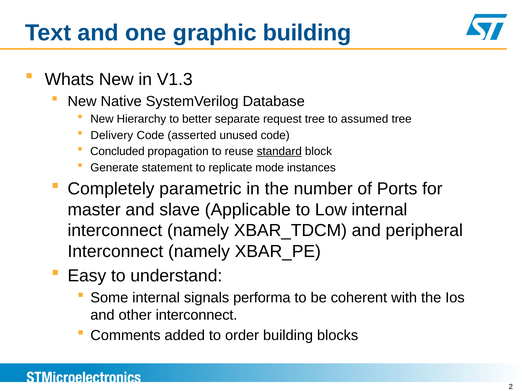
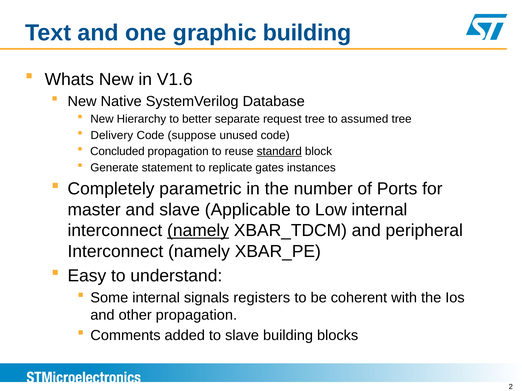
V1.3: V1.3 -> V1.6
asserted: asserted -> suppose
mode: mode -> gates
namely at (198, 231) underline: none -> present
performa: performa -> registers
other interconnect: interconnect -> propagation
to order: order -> slave
